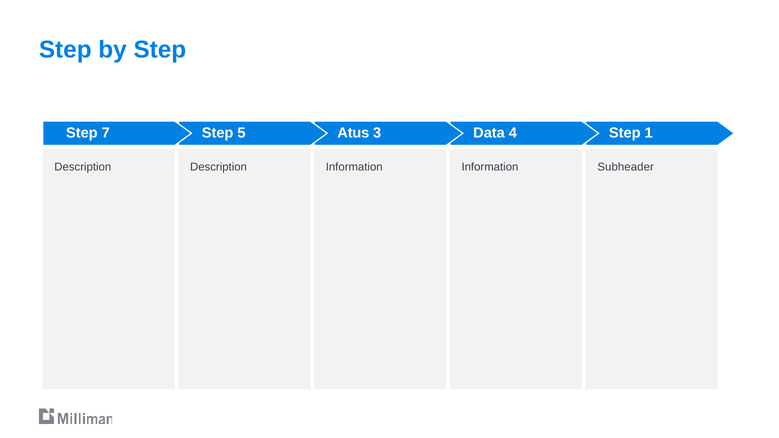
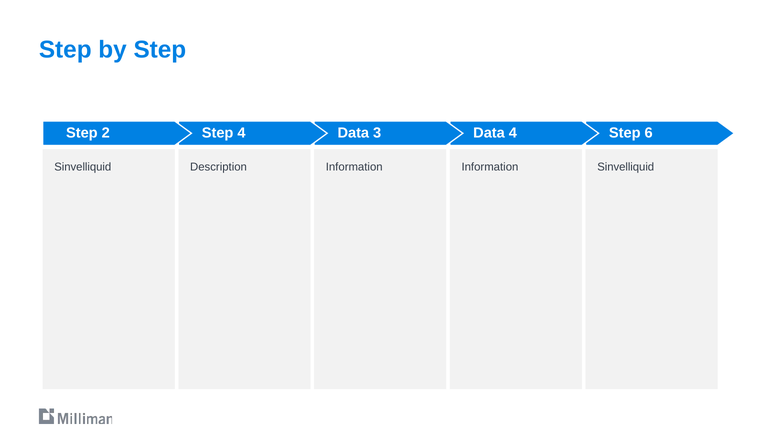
7: 7 -> 2
Step 5: 5 -> 4
Atus at (353, 133): Atus -> Data
1: 1 -> 6
Description at (83, 167): Description -> Sinvelliquid
Subheader at (626, 167): Subheader -> Sinvelliquid
